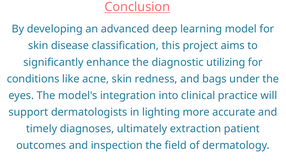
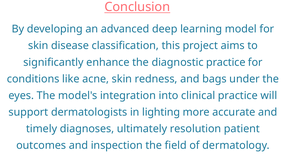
diagnostic utilizing: utilizing -> practice
extraction: extraction -> resolution
